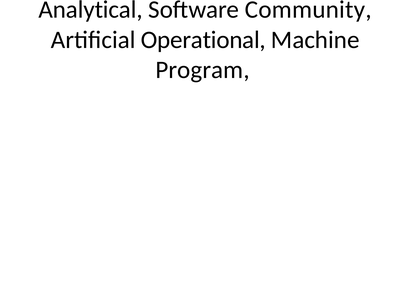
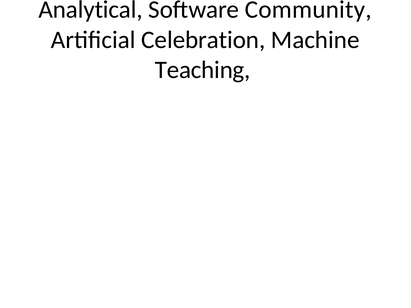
Operational: Operational -> Celebration
Program: Program -> Teaching
